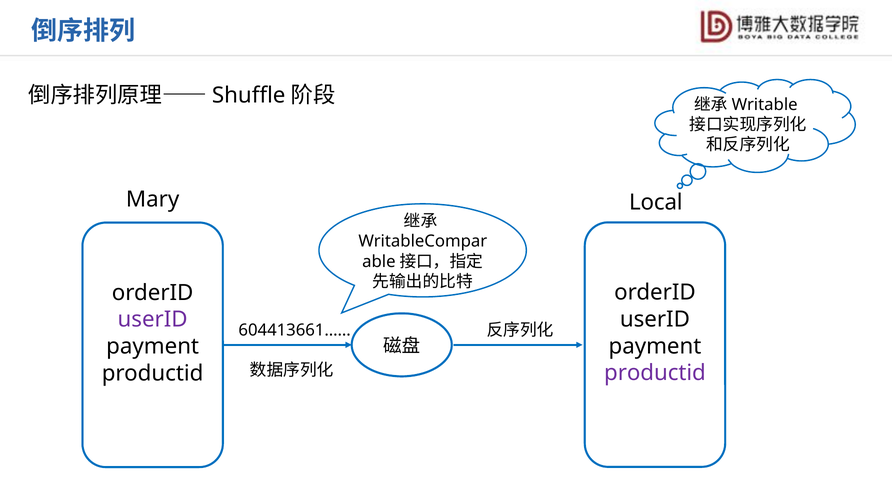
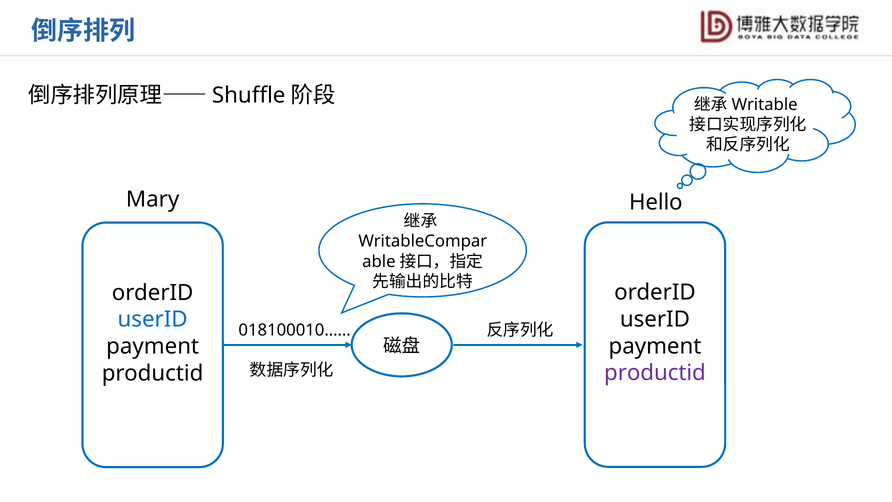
Local: Local -> Hello
userID at (153, 319) colour: purple -> blue
604413661……: 604413661…… -> 018100010……
